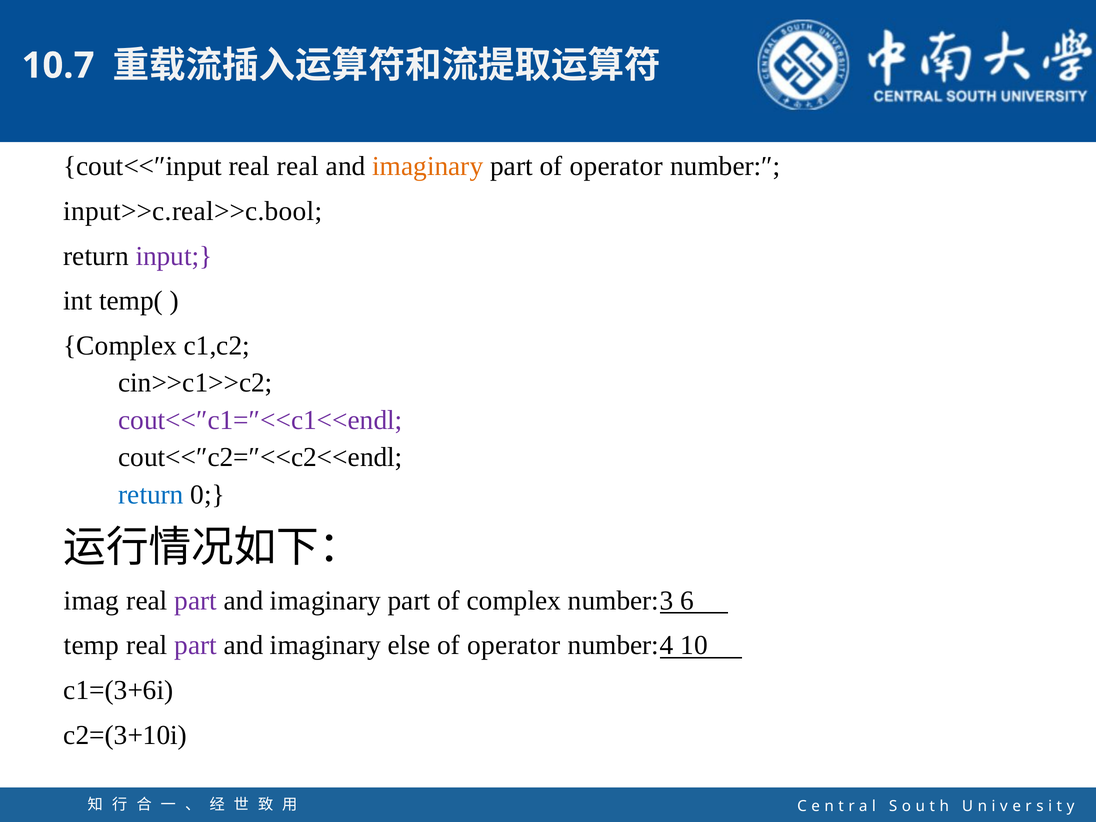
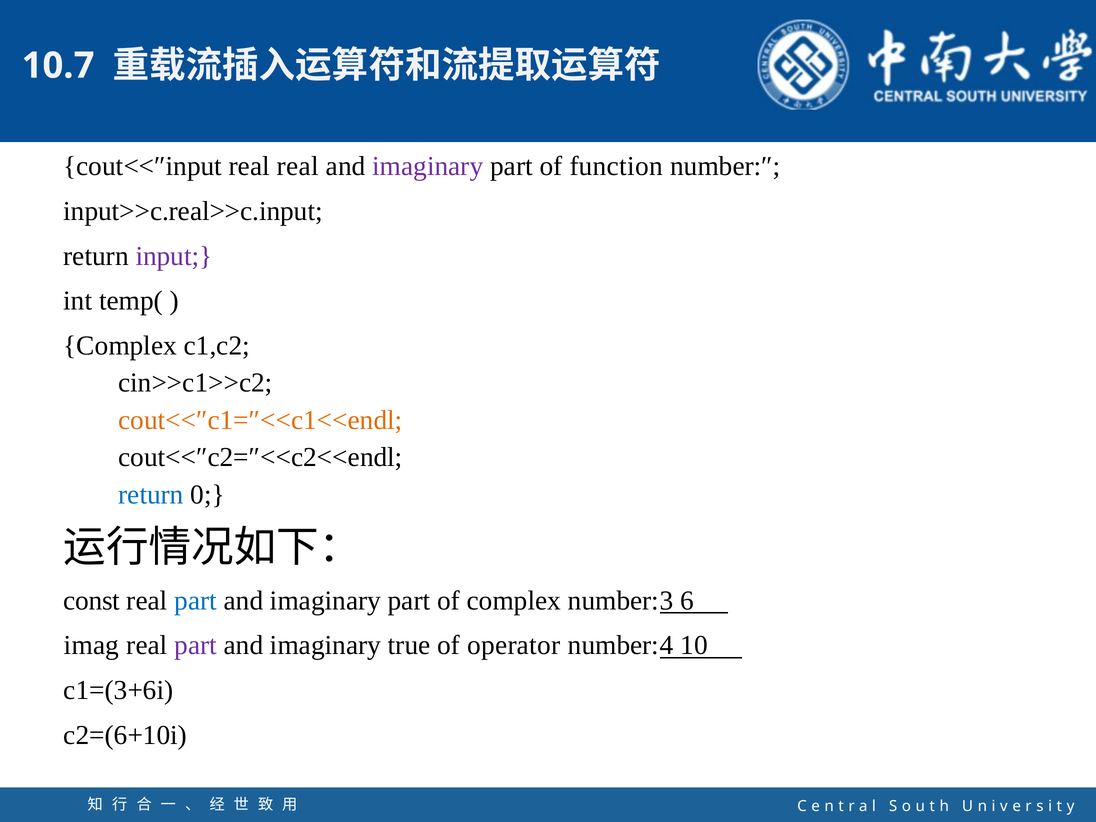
imaginary at (428, 166) colour: orange -> purple
part of operator: operator -> function
input>>c.real>>c.bool: input>>c.real>>c.bool -> input>>c.real>>c.input
cout<<″c1=″<<c1<<endl colour: purple -> orange
imag: imag -> const
part at (196, 601) colour: purple -> blue
temp: temp -> imag
else: else -> true
c2=(3+10i: c2=(3+10i -> c2=(6+10i
